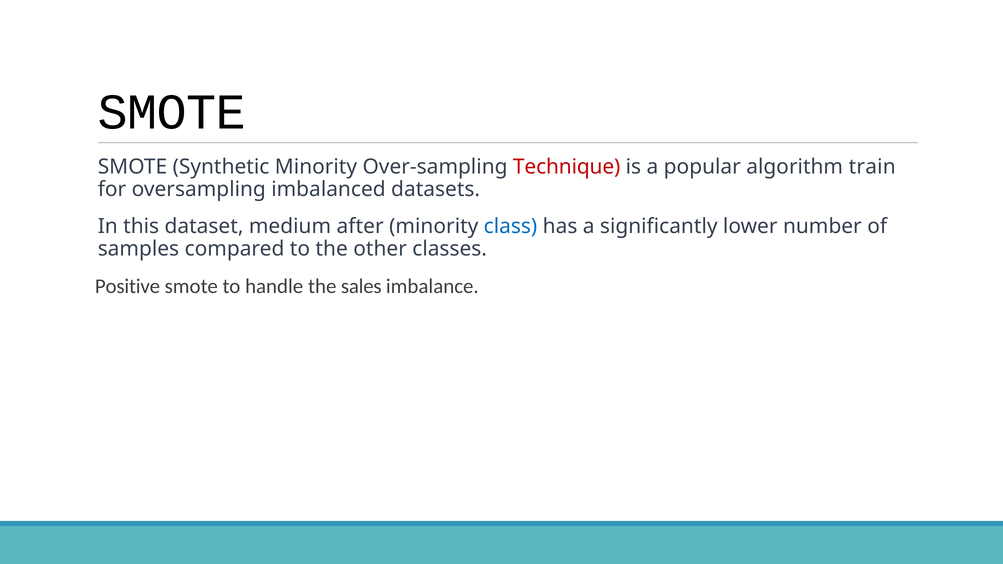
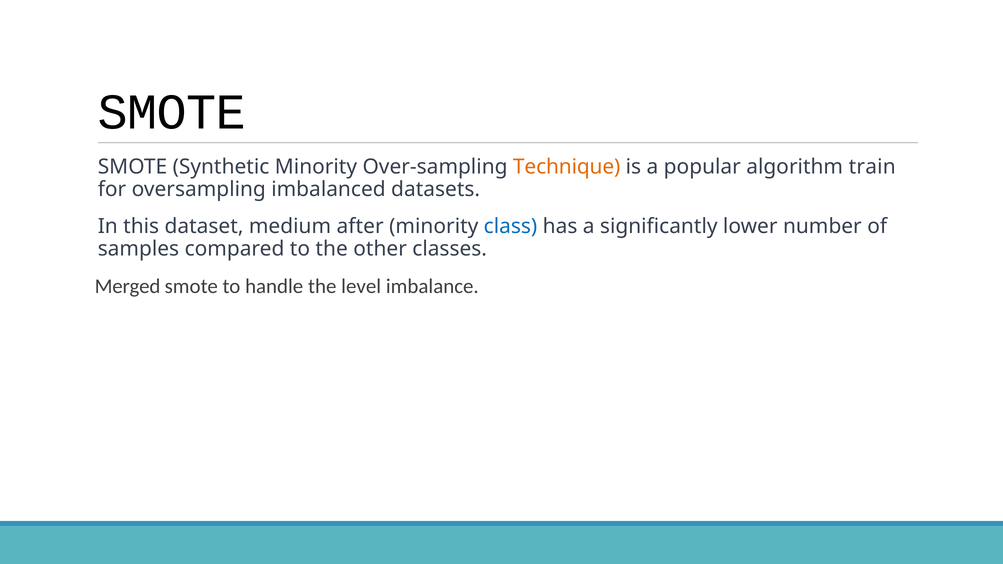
Technique colour: red -> orange
Positive: Positive -> Merged
sales: sales -> level
